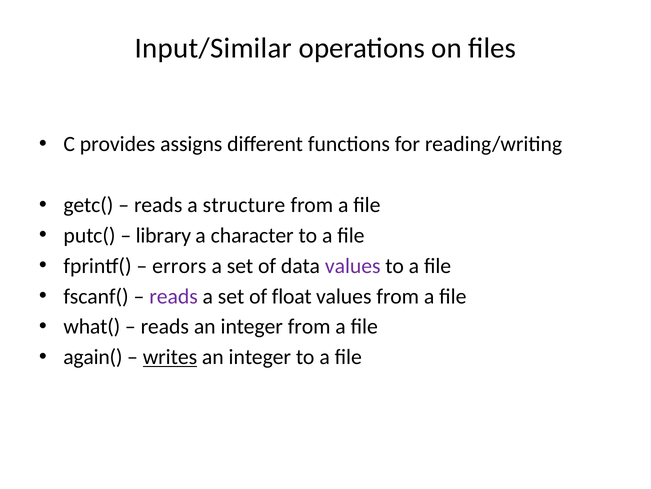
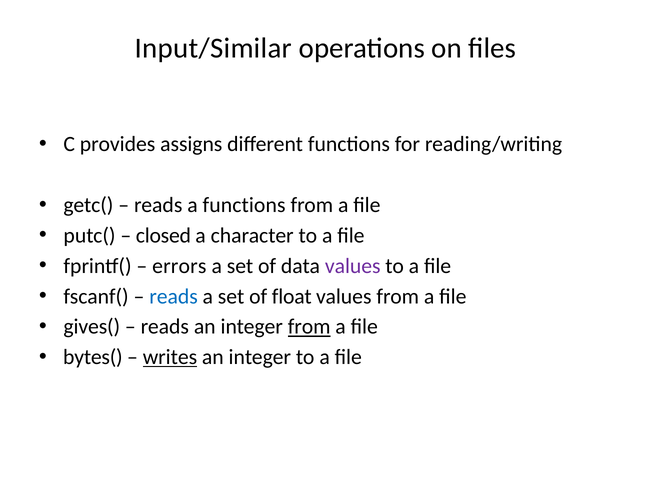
a structure: structure -> functions
library: library -> closed
reads at (174, 296) colour: purple -> blue
what(: what( -> gives(
from at (309, 326) underline: none -> present
again(: again( -> bytes(
